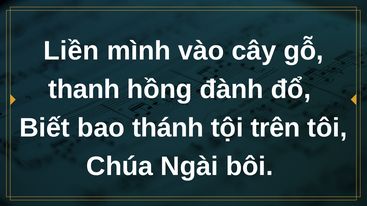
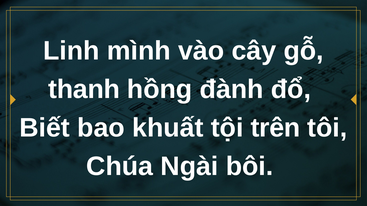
Liền: Liền -> Linh
thánh: thánh -> khuất
